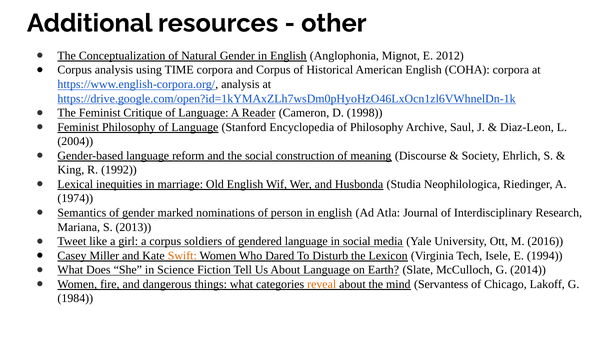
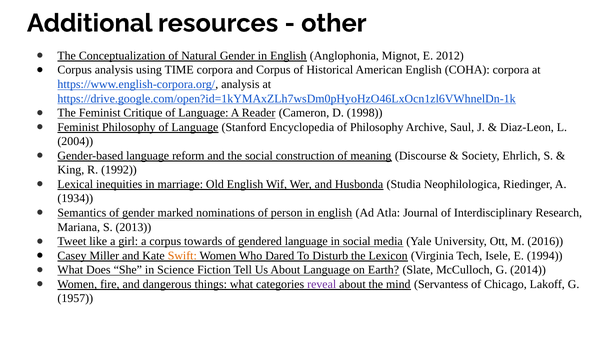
1974: 1974 -> 1934
soldiers: soldiers -> towards
reveal colour: orange -> purple
1984: 1984 -> 1957
